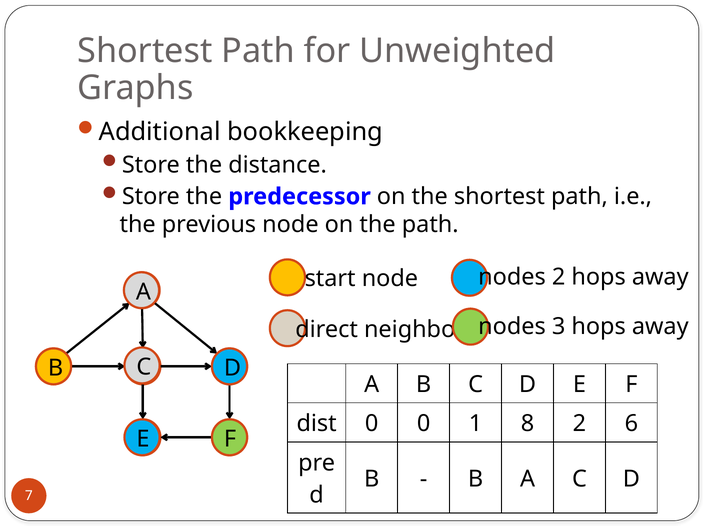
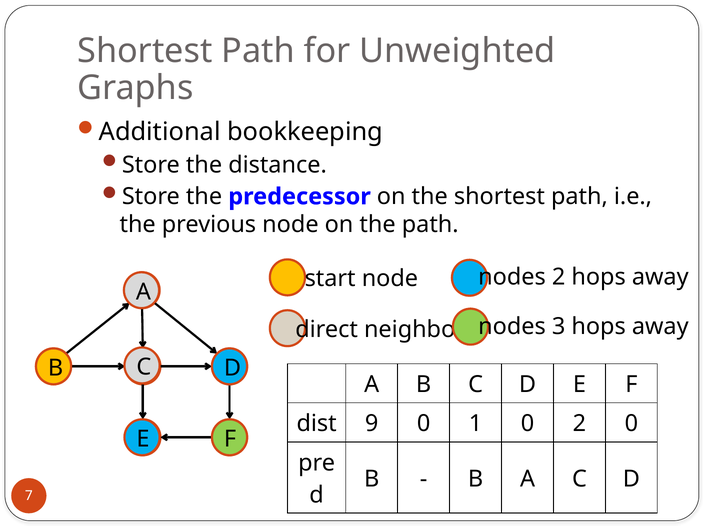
dist 0: 0 -> 9
1 8: 8 -> 0
2 6: 6 -> 0
